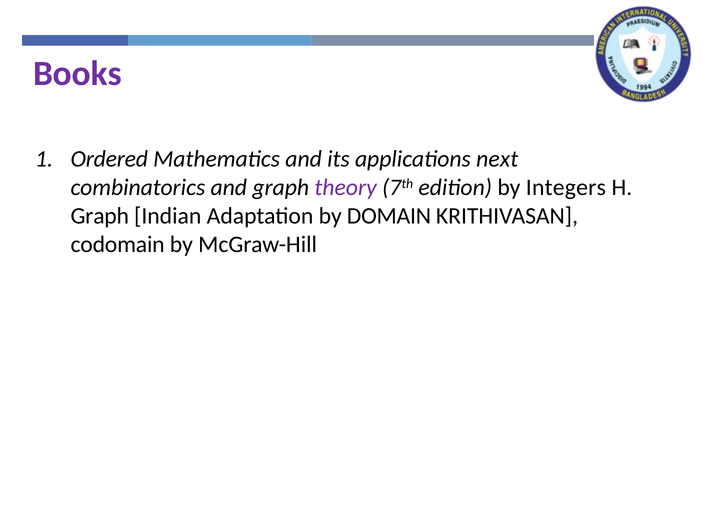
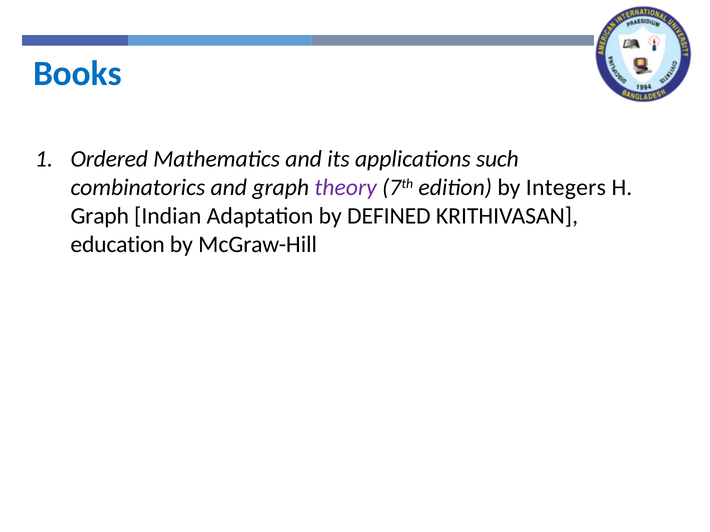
Books colour: purple -> blue
next: next -> such
DOMAIN: DOMAIN -> DEFINED
codomain: codomain -> education
